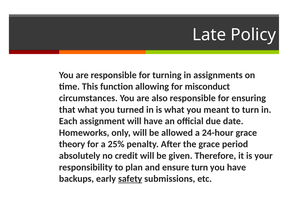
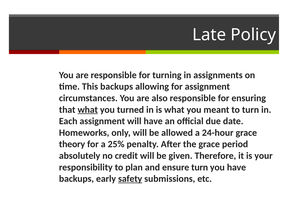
This function: function -> backups
for misconduct: misconduct -> assignment
what at (88, 110) underline: none -> present
